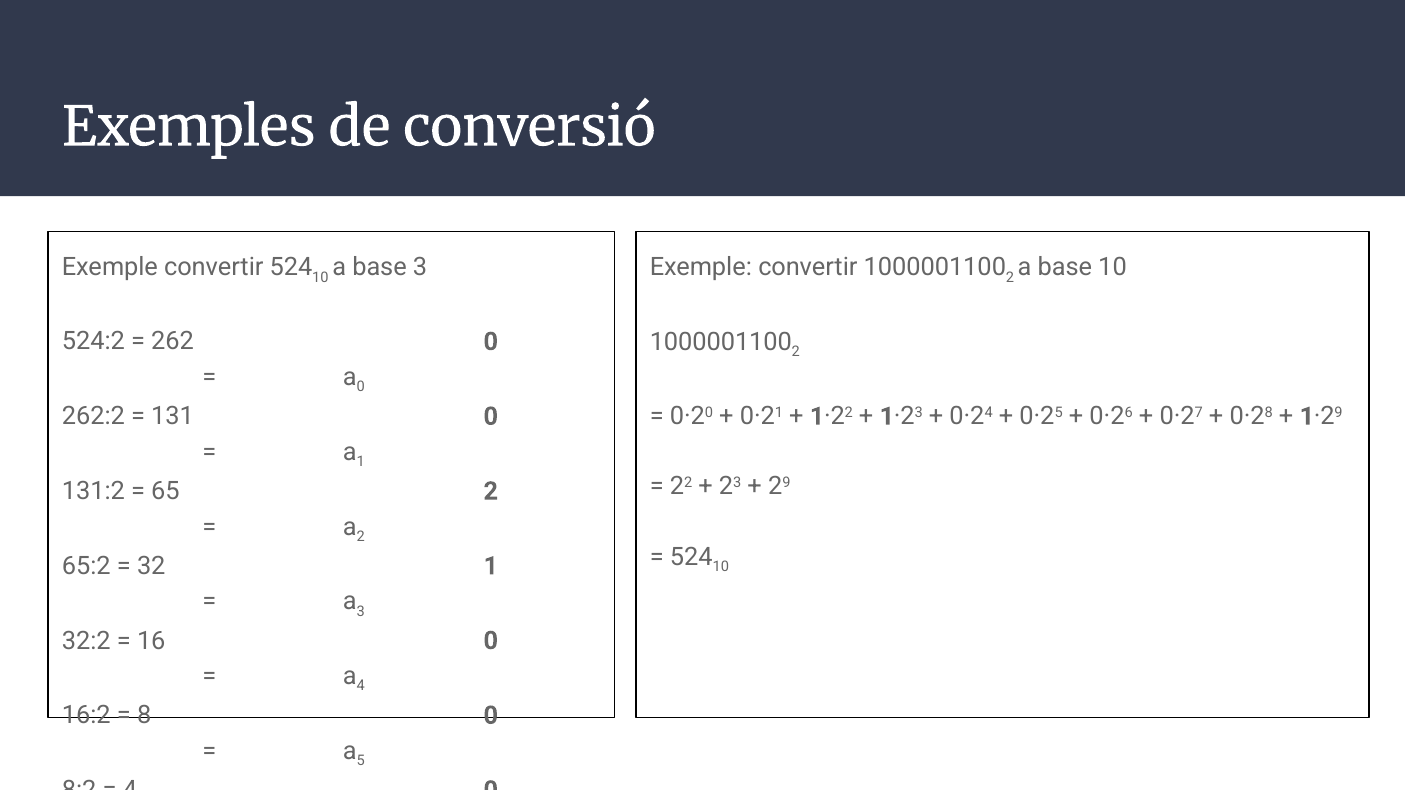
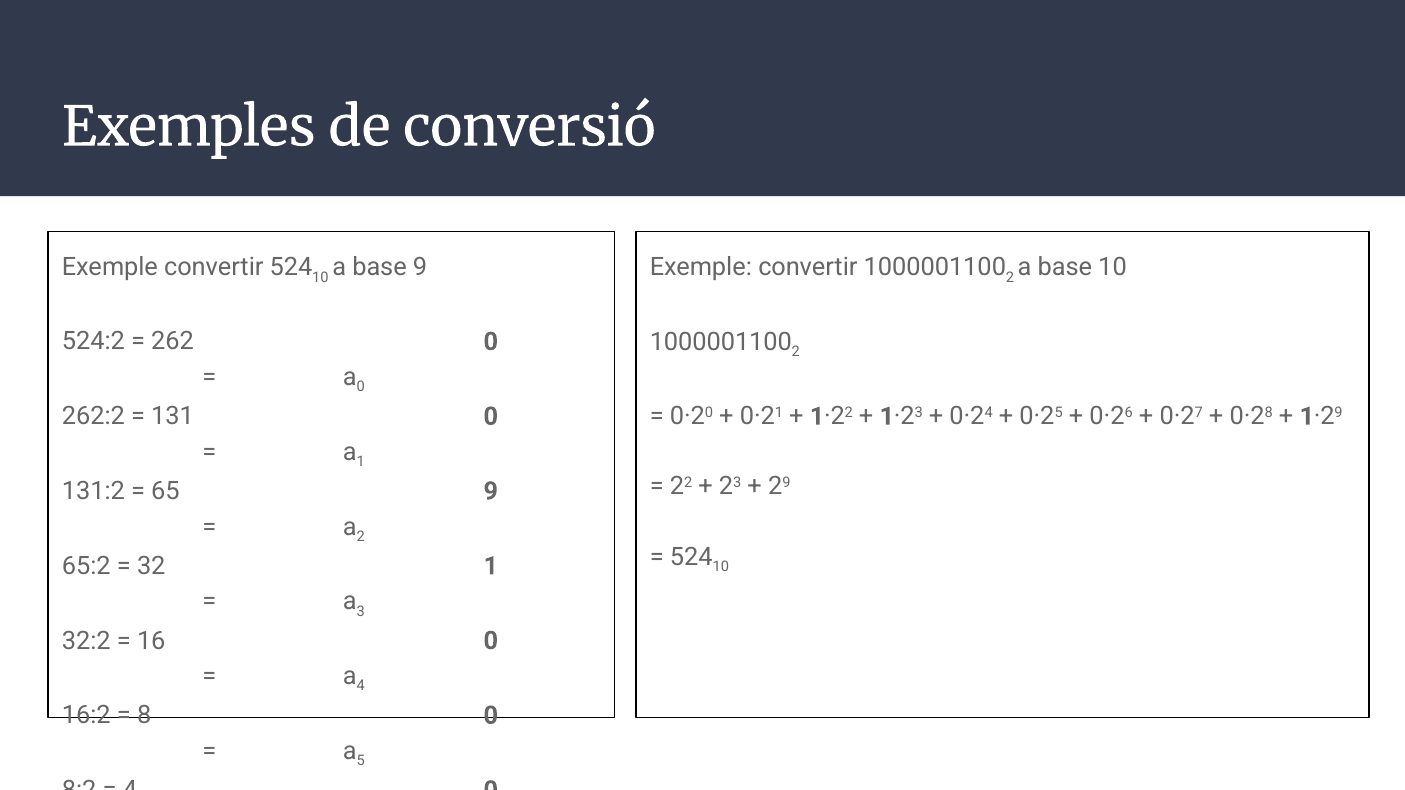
base 3: 3 -> 9
65 2: 2 -> 9
